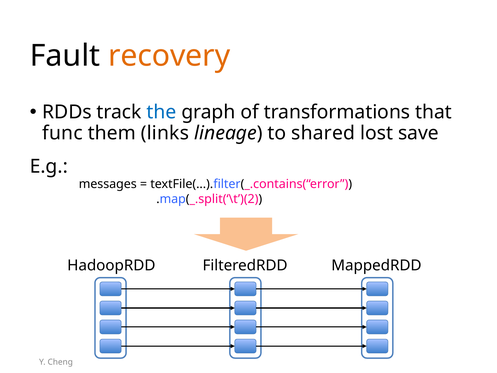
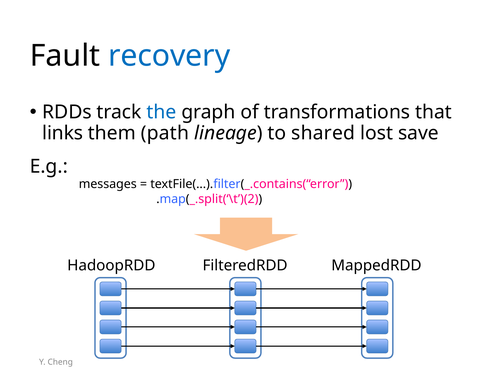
recovery colour: orange -> blue
func at (62, 133): func -> links
them links: links -> path
